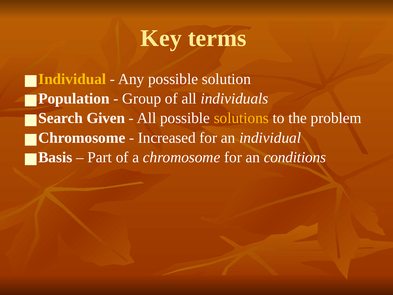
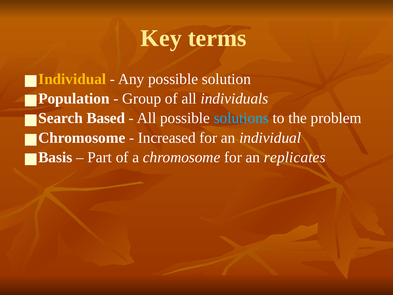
Given: Given -> Based
solutions colour: yellow -> light blue
conditions: conditions -> replicates
